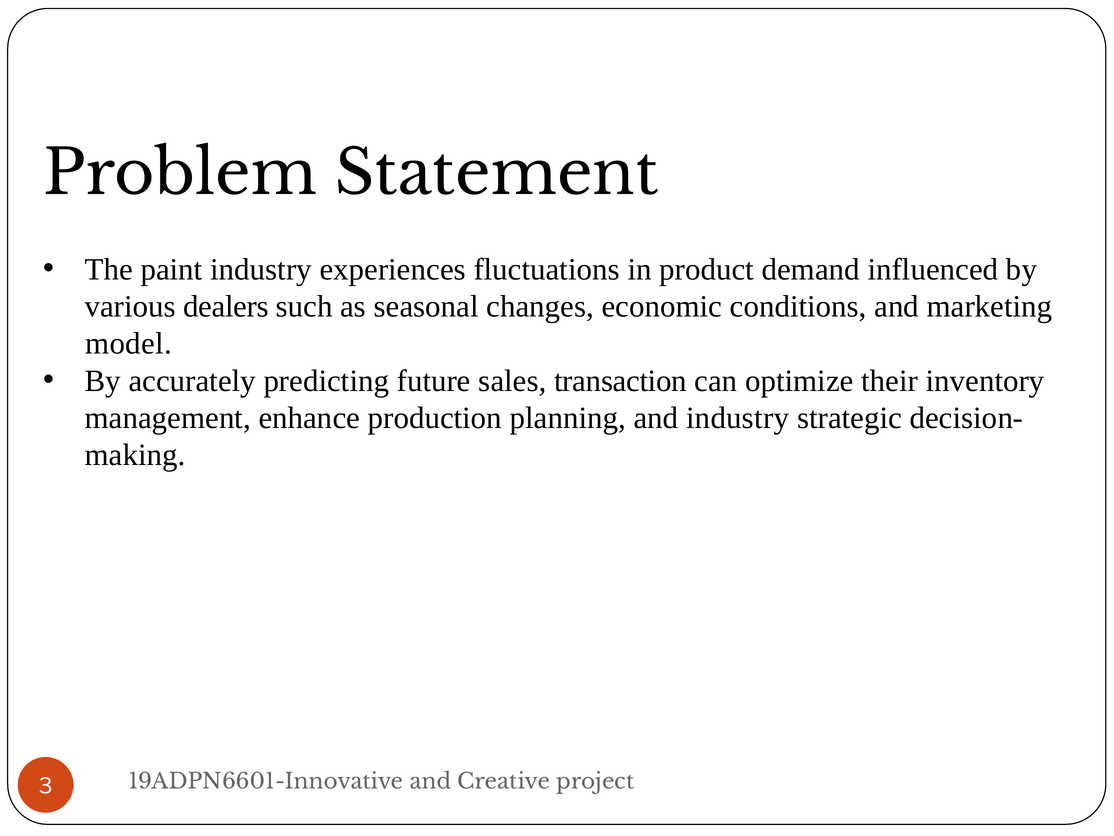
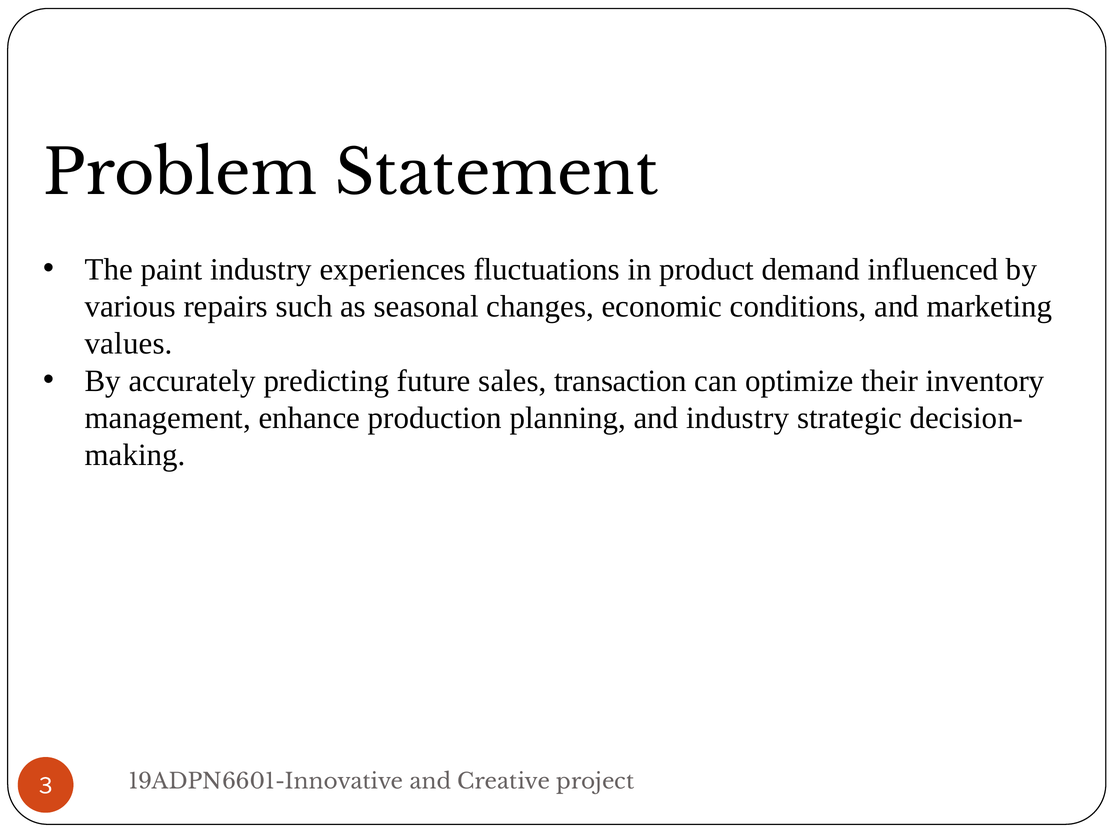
dealers: dealers -> repairs
model: model -> values
